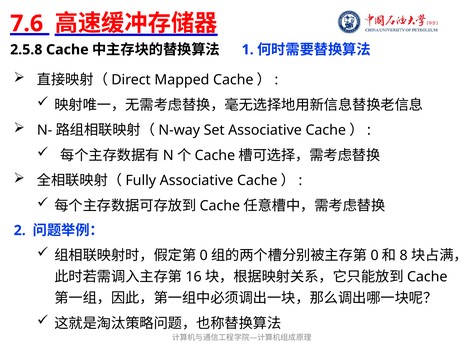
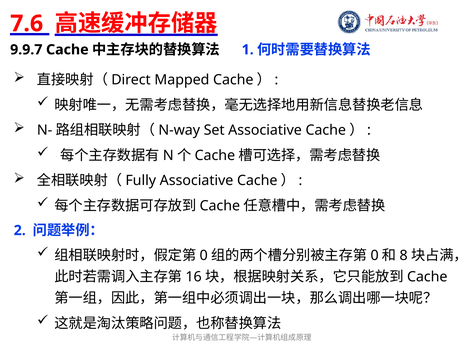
2.5.8: 2.5.8 -> 9.9.7
